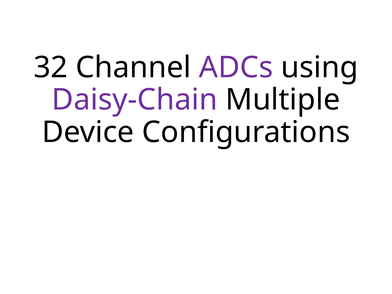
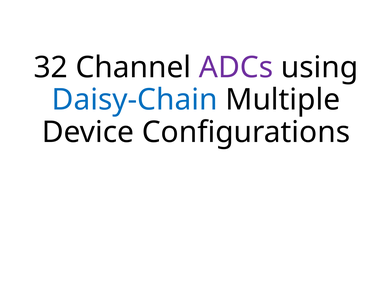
Daisy-Chain colour: purple -> blue
